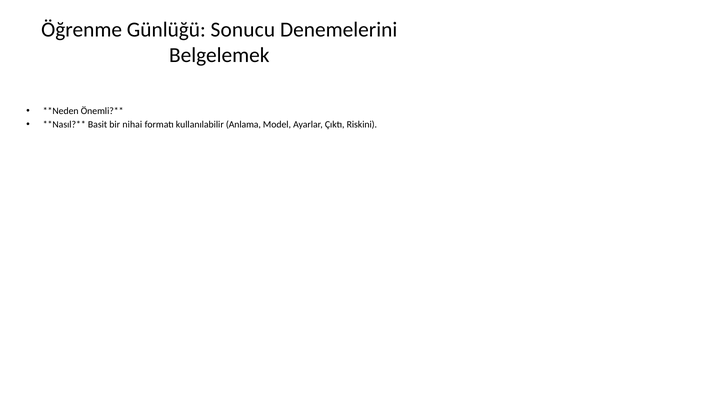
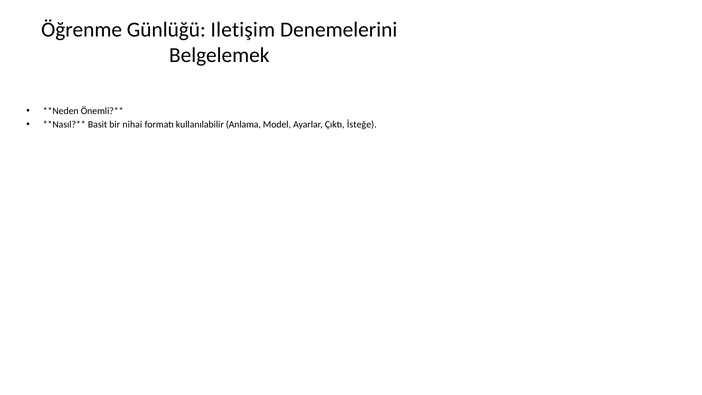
Sonucu: Sonucu -> Iletişim
Riskini: Riskini -> İsteğe
